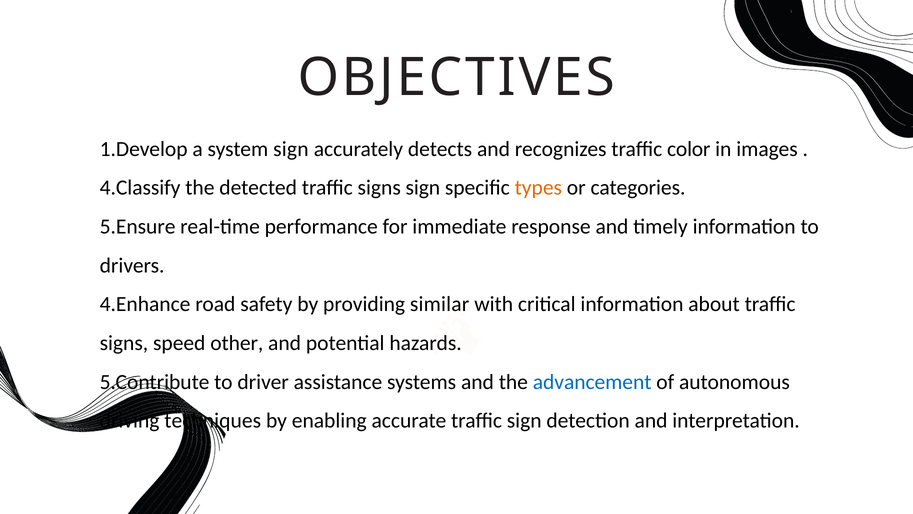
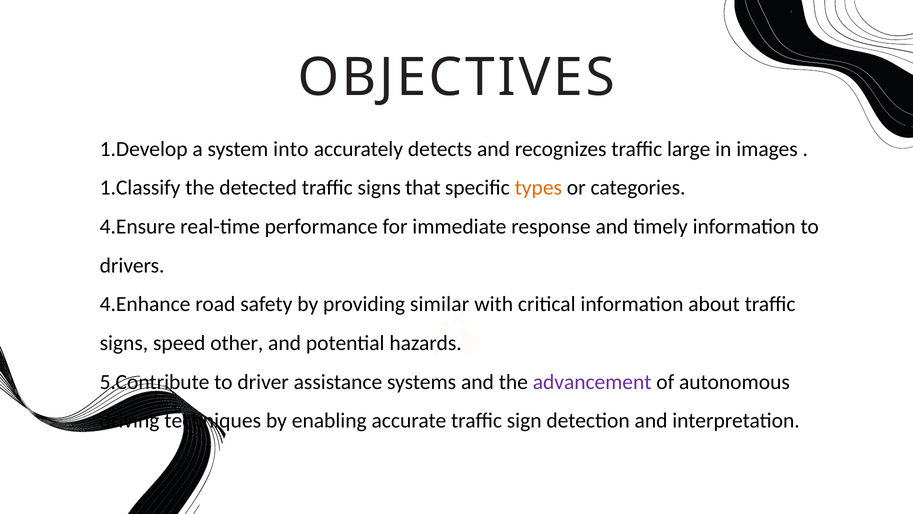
system sign: sign -> into
color: color -> large
4.Classify: 4.Classify -> 1.Classify
signs sign: sign -> that
5.Ensure: 5.Ensure -> 4.Ensure
advancement colour: blue -> purple
